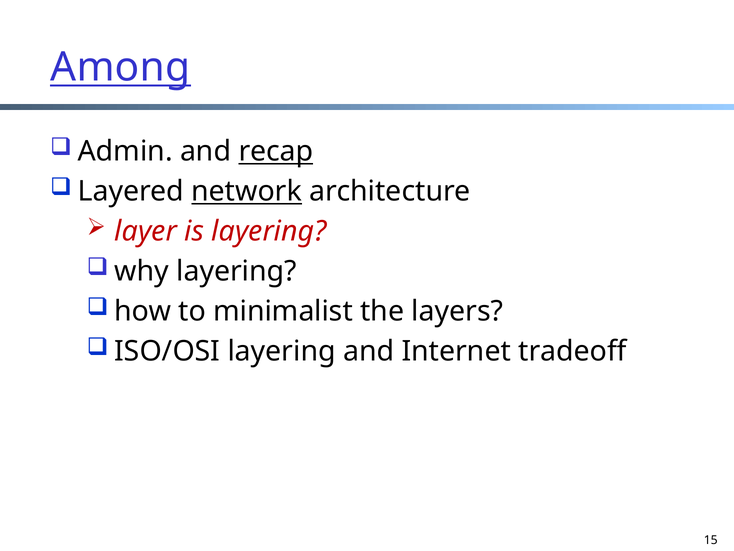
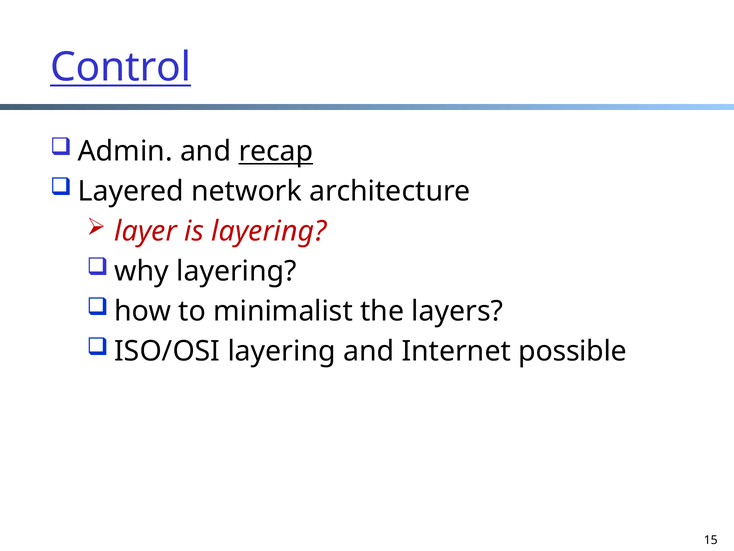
Among: Among -> Control
network underline: present -> none
tradeoff: tradeoff -> possible
